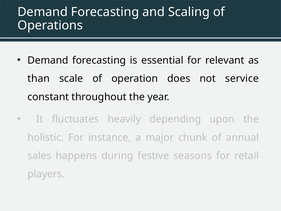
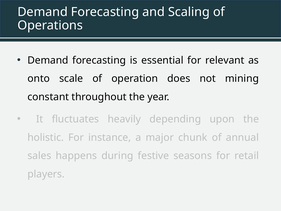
than: than -> onto
service: service -> mining
